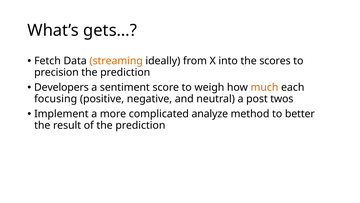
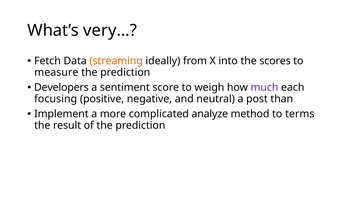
gets…: gets… -> very…
precision: precision -> measure
much colour: orange -> purple
twos: twos -> than
better: better -> terms
